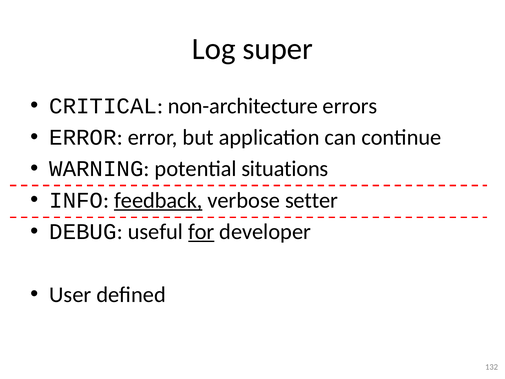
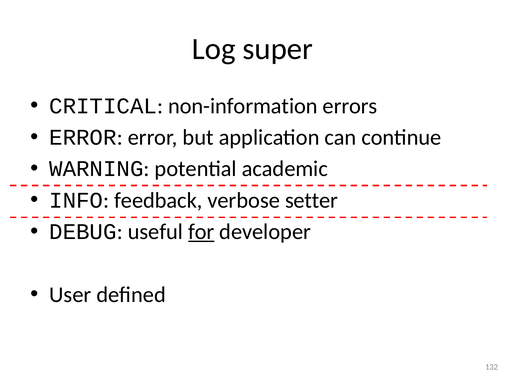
non-architecture: non-architecture -> non-information
situations: situations -> academic
feedback underline: present -> none
